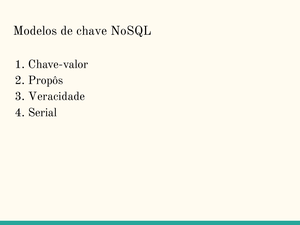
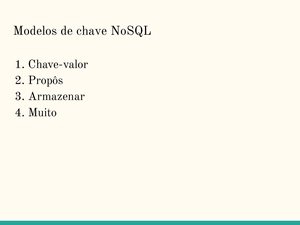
Veracidade: Veracidade -> Armazenar
Serial: Serial -> Muito
